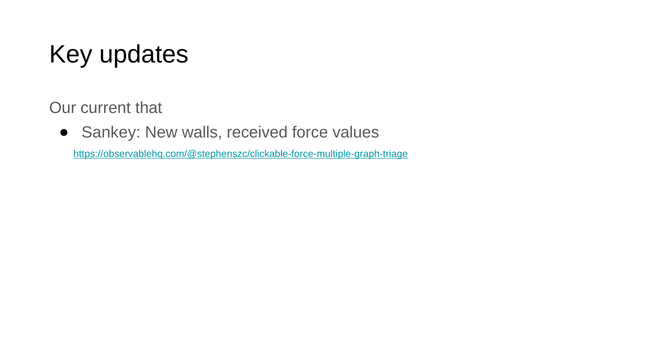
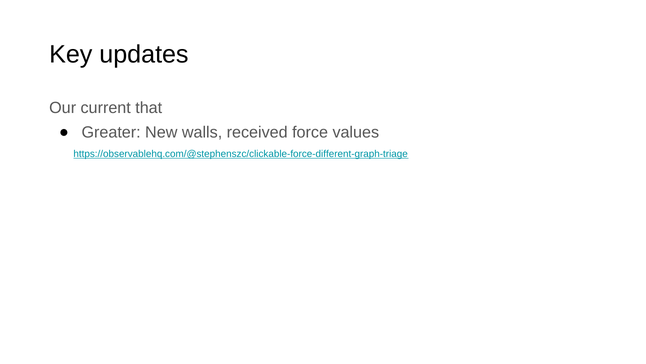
Sankey: Sankey -> Greater
https://observablehq.com/@stephenszc/clickable-force-multiple-graph-triage: https://observablehq.com/@stephenszc/clickable-force-multiple-graph-triage -> https://observablehq.com/@stephenszc/clickable-force-different-graph-triage
